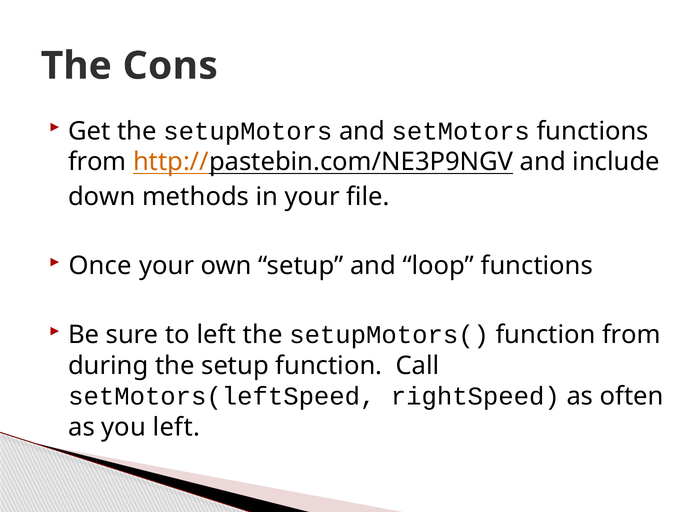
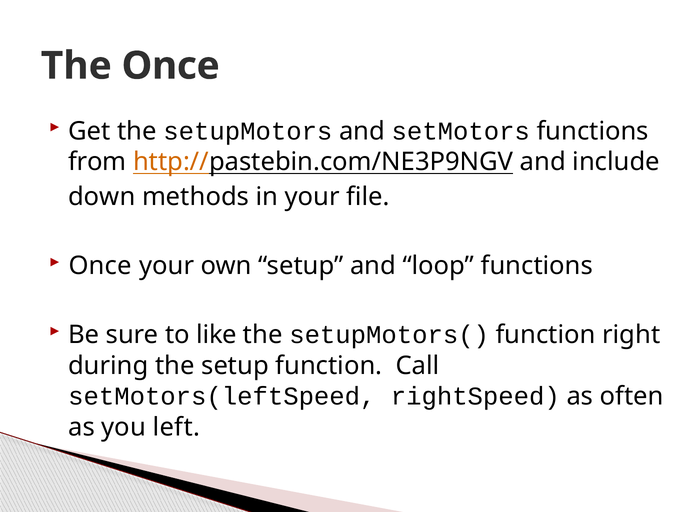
The Cons: Cons -> Once
to left: left -> like
function from: from -> right
